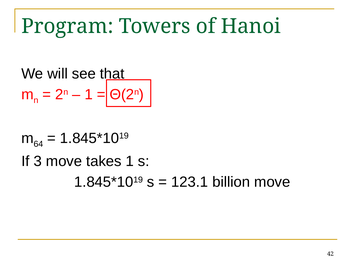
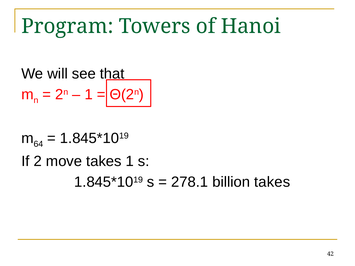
3: 3 -> 2
123.1: 123.1 -> 278.1
billion move: move -> takes
